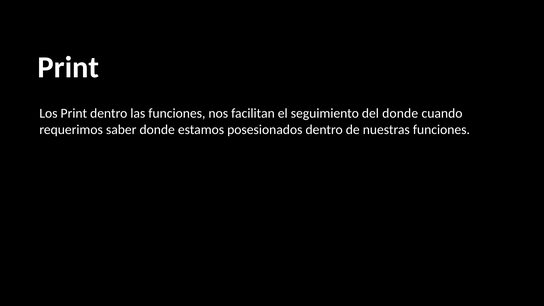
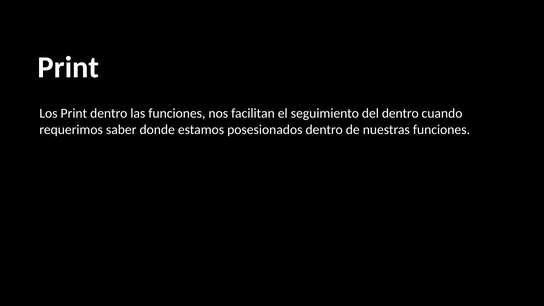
del donde: donde -> dentro
